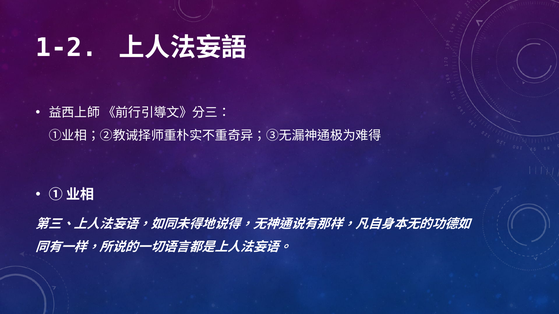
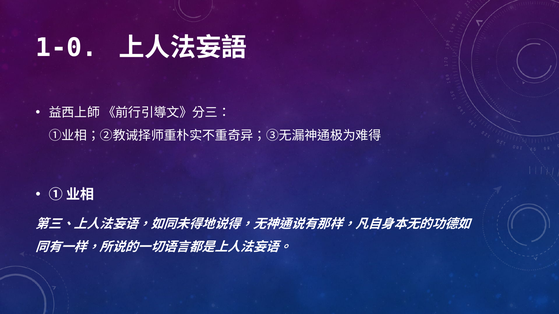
1-2: 1-2 -> 1-0
